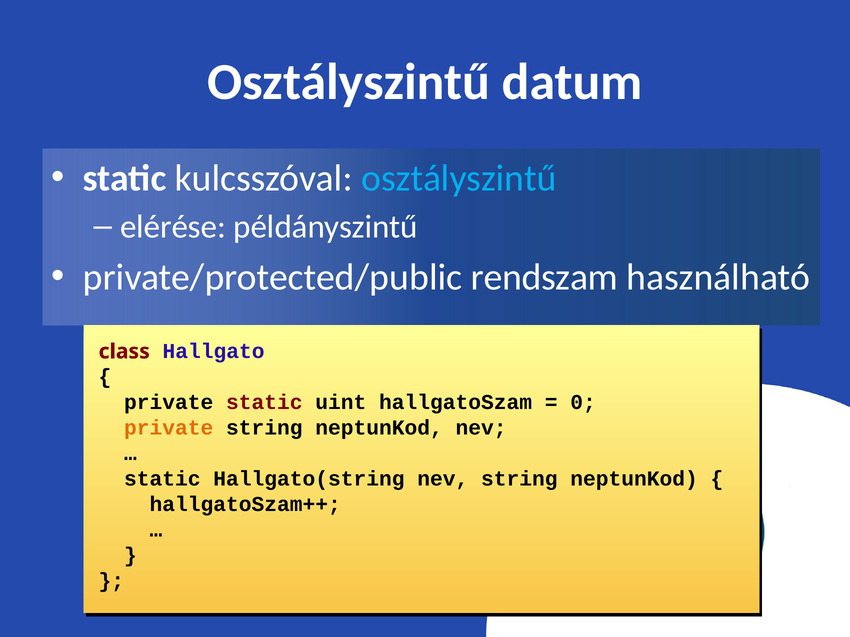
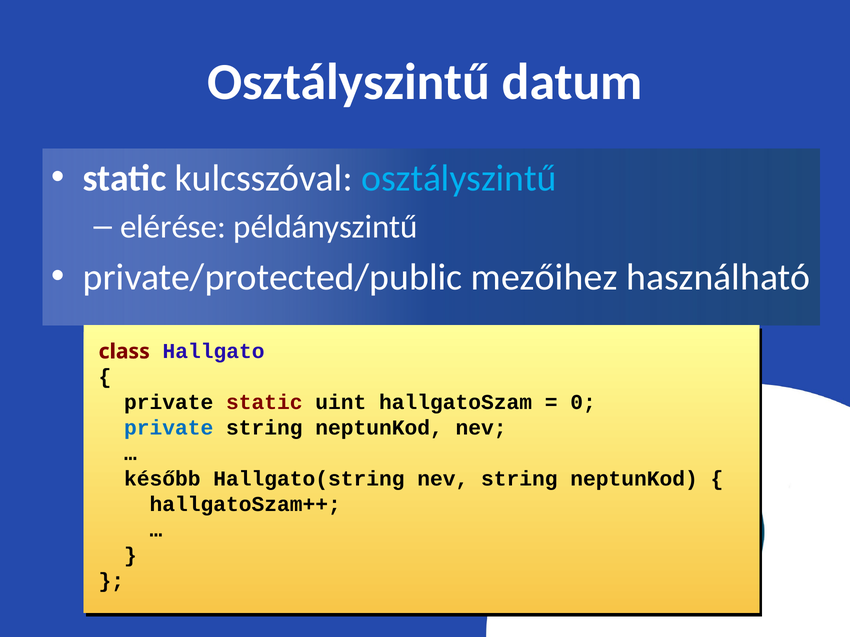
rendszam: rendszam -> mezőihez
private at (169, 428) colour: orange -> blue
static at (162, 479): static -> később
